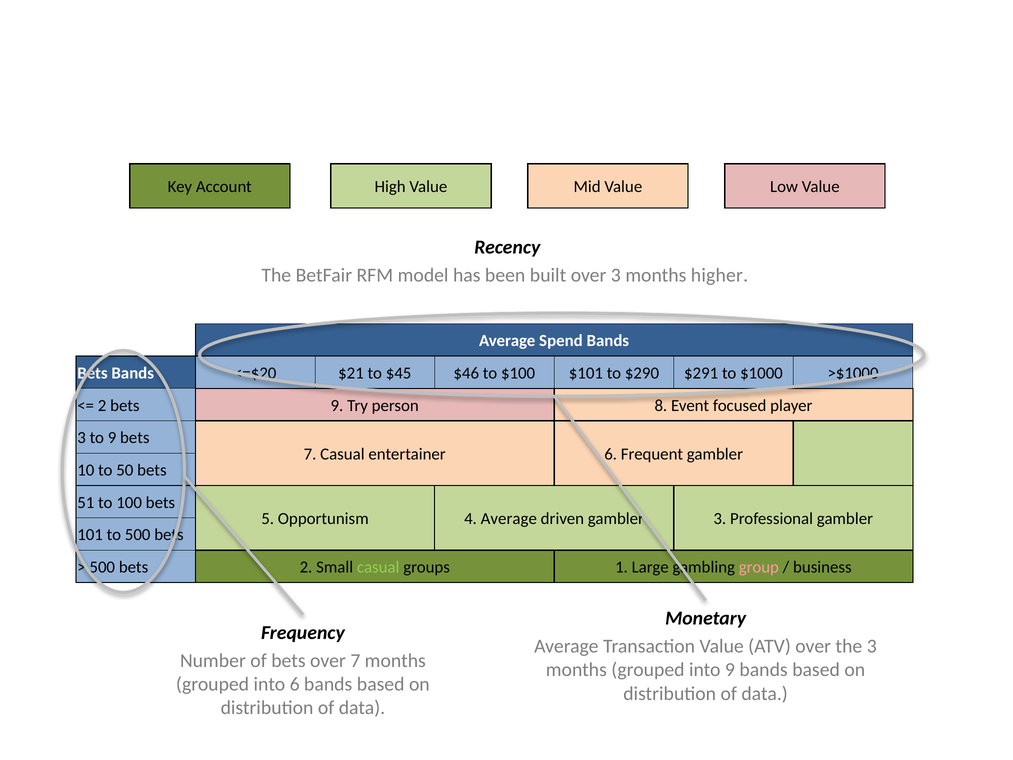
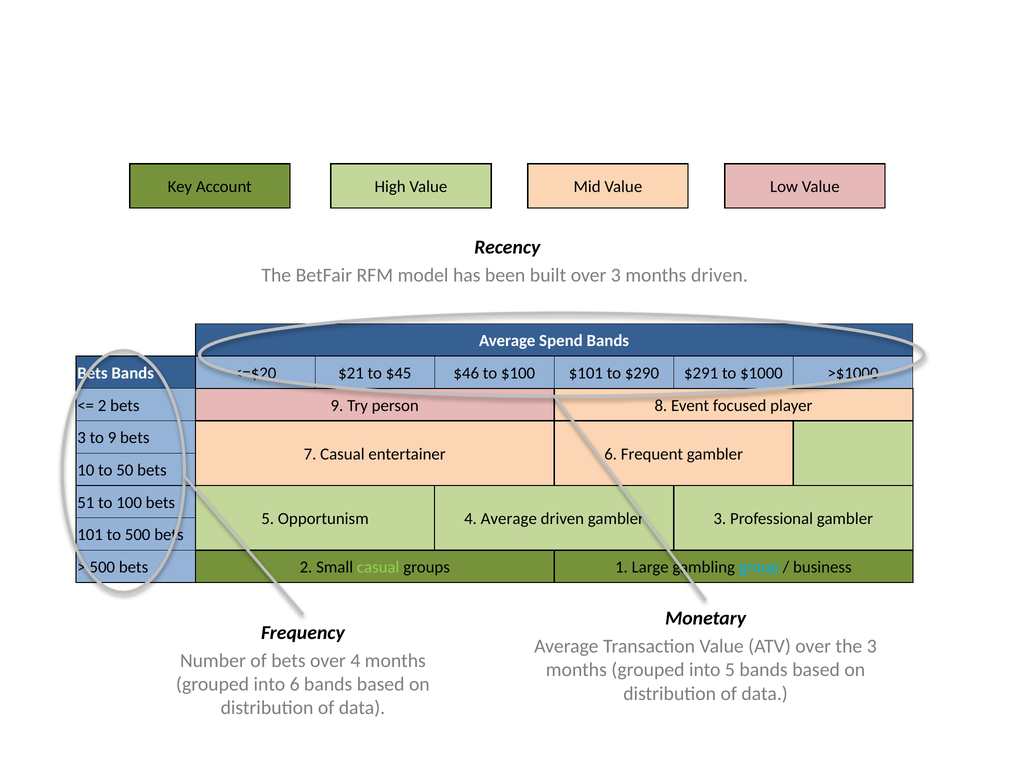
months higher: higher -> driven
group colour: pink -> light blue
over 7: 7 -> 4
into 9: 9 -> 5
